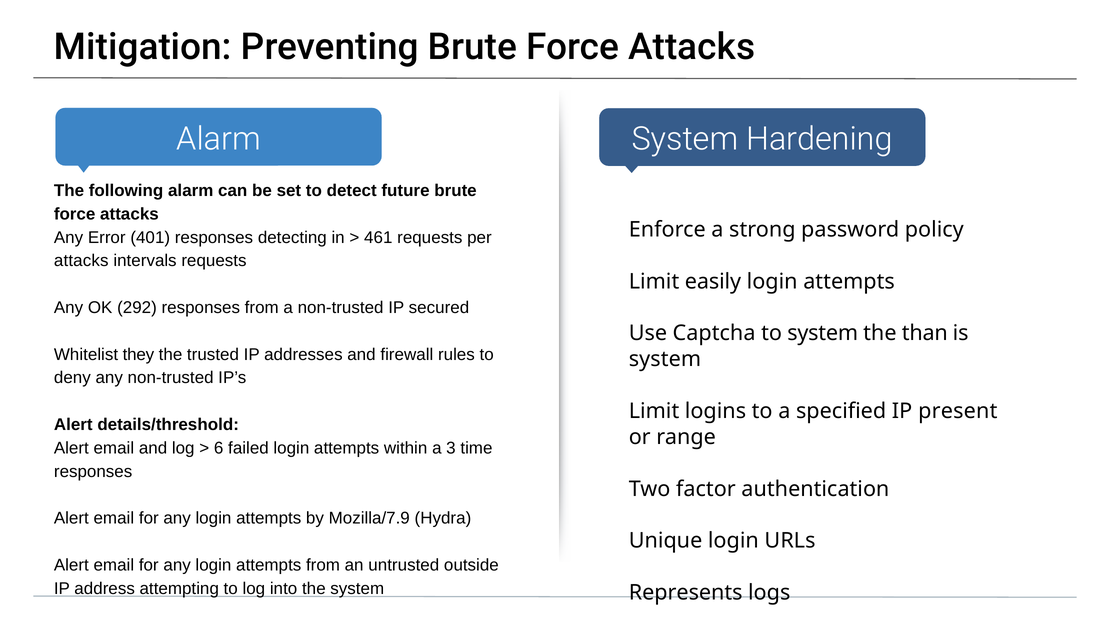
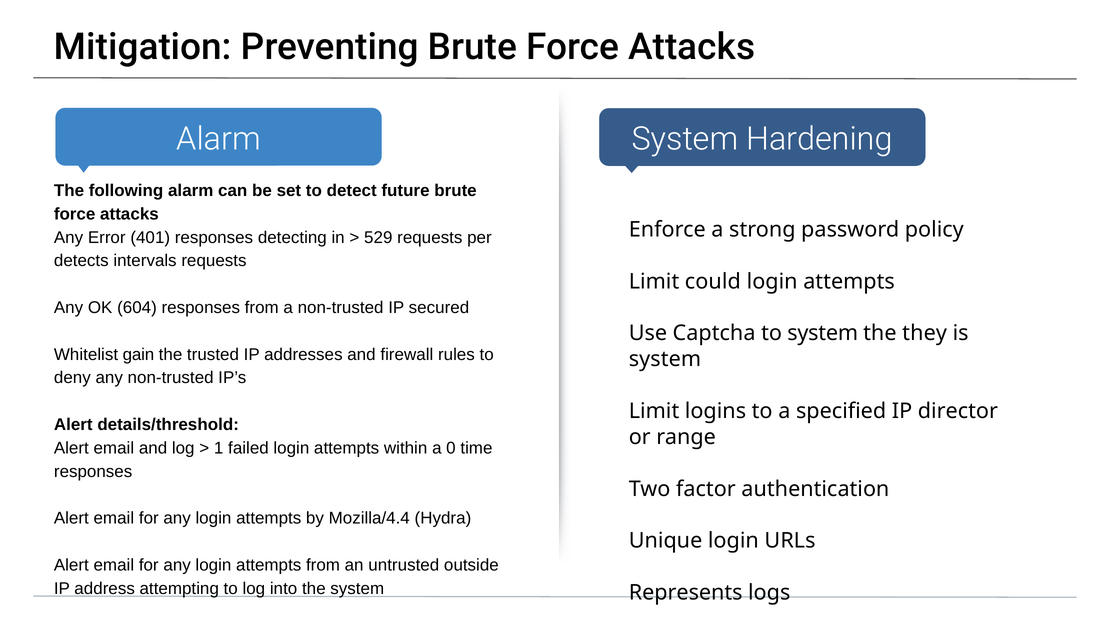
461: 461 -> 529
attacks at (81, 261): attacks -> detects
easily: easily -> could
292: 292 -> 604
than: than -> they
they: they -> gain
present: present -> director
6: 6 -> 1
3: 3 -> 0
Mozilla/7.9: Mozilla/7.9 -> Mozilla/4.4
